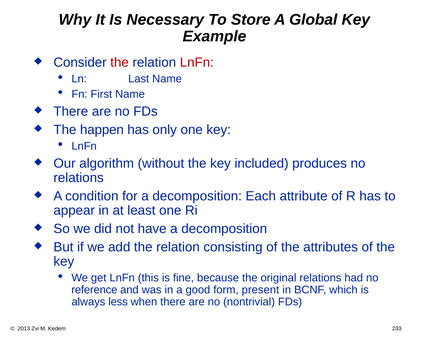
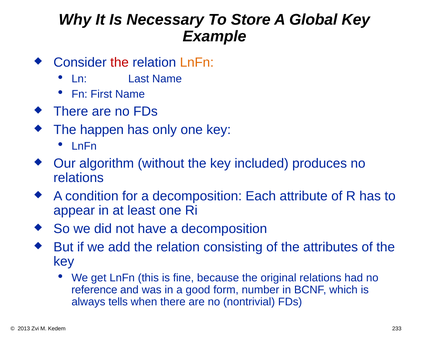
LnFn at (197, 63) colour: red -> orange
present: present -> number
less: less -> tells
